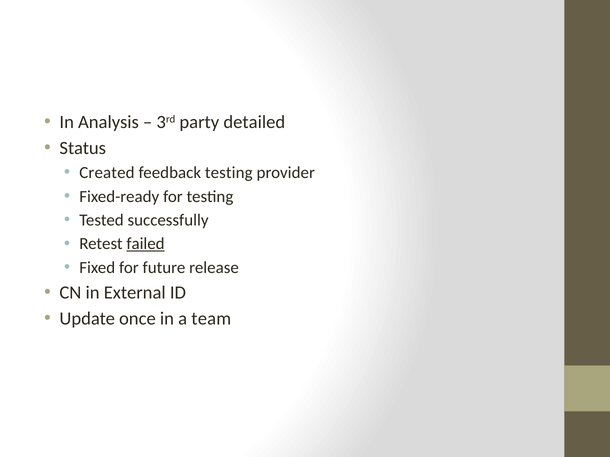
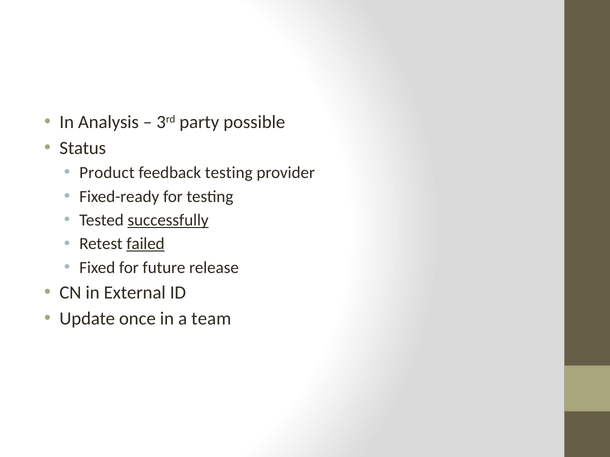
detailed: detailed -> possible
Created: Created -> Product
successfully underline: none -> present
